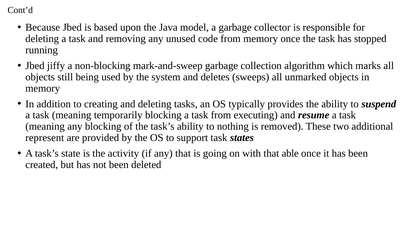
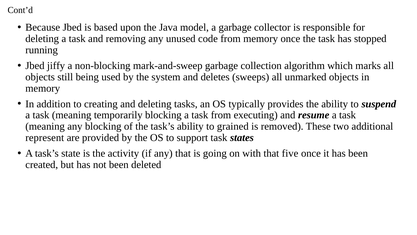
nothing: nothing -> grained
able: able -> five
